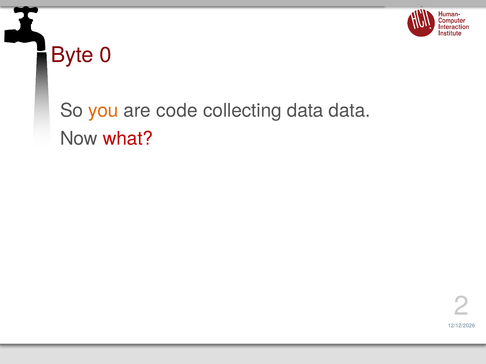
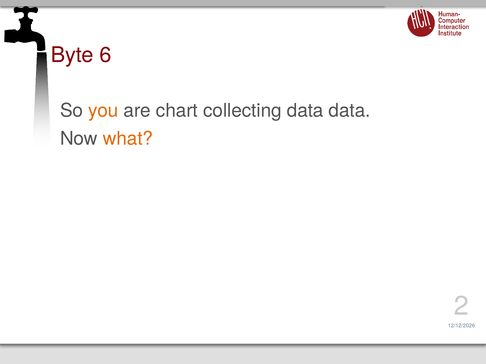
0: 0 -> 6
code: code -> chart
what colour: red -> orange
